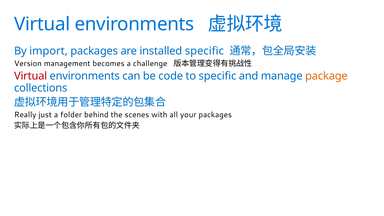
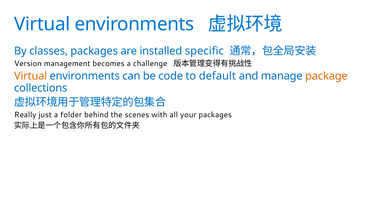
import: import -> classes
Virtual at (31, 76) colour: red -> orange
to specific: specific -> default
